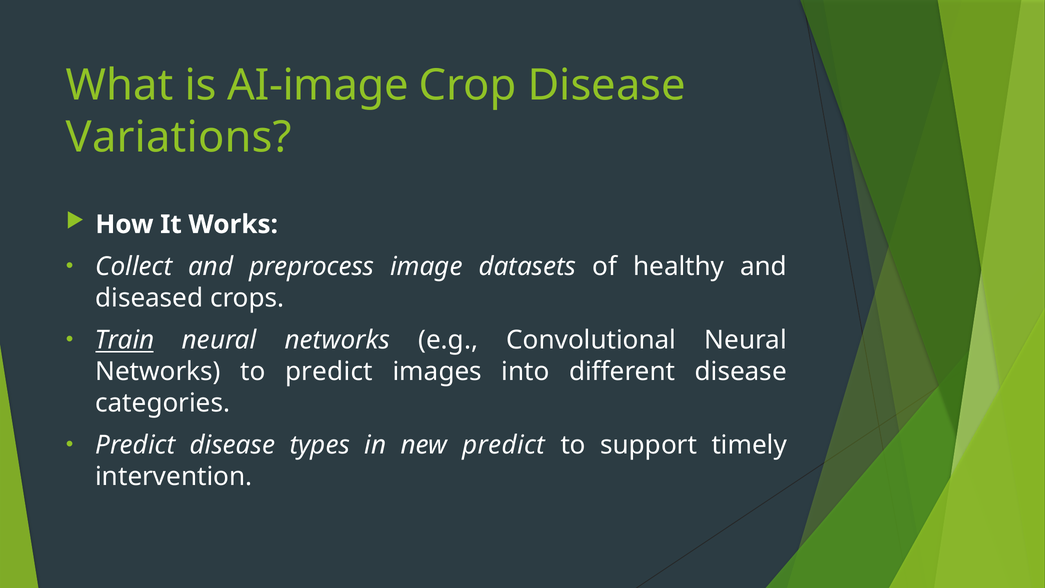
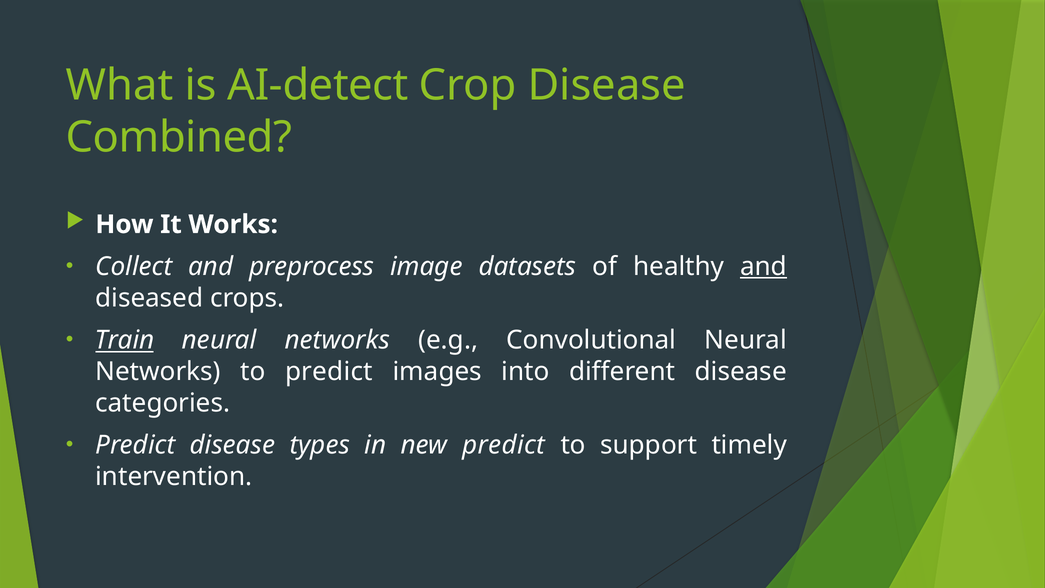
AI-image: AI-image -> AI-detect
Variations: Variations -> Combined
and at (763, 267) underline: none -> present
